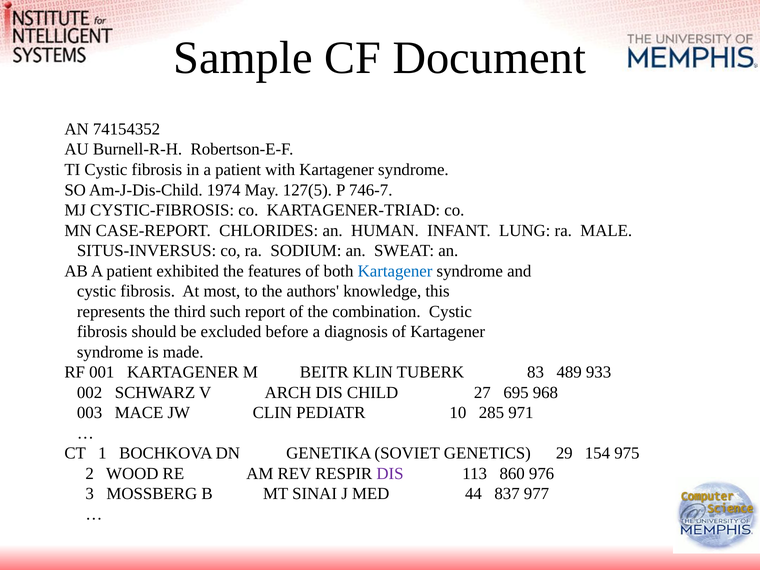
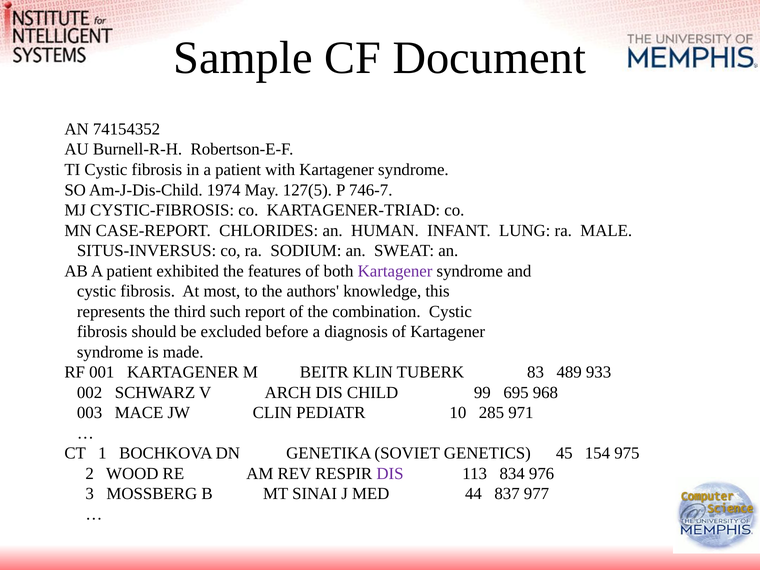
Kartagener at (395, 271) colour: blue -> purple
27: 27 -> 99
29: 29 -> 45
860: 860 -> 834
